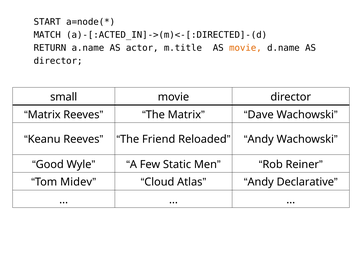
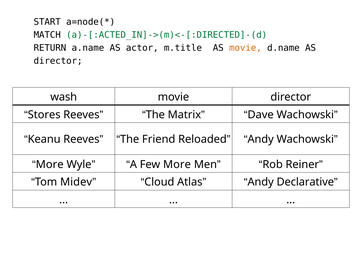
a)-[:ACTED_IN]->(m)<-[:DIRECTED]-(d colour: black -> green
small: small -> wash
Matrix at (44, 115): Matrix -> Stores
Good at (50, 164): Good -> More
Few Static: Static -> More
